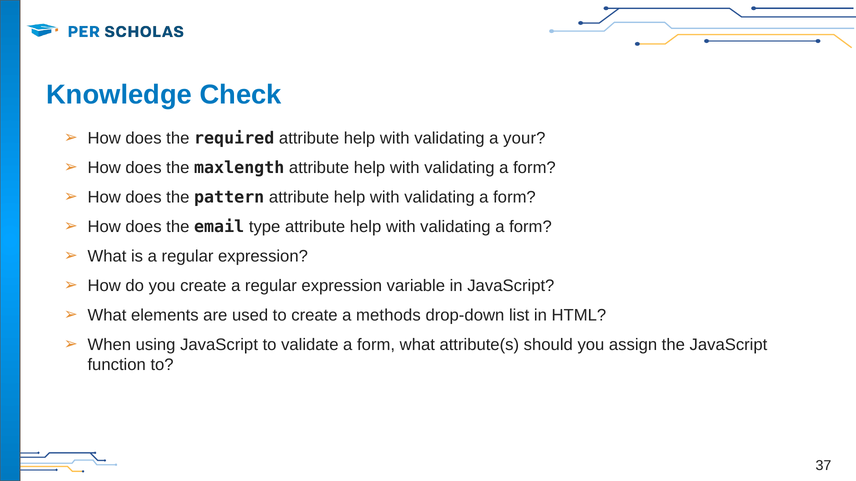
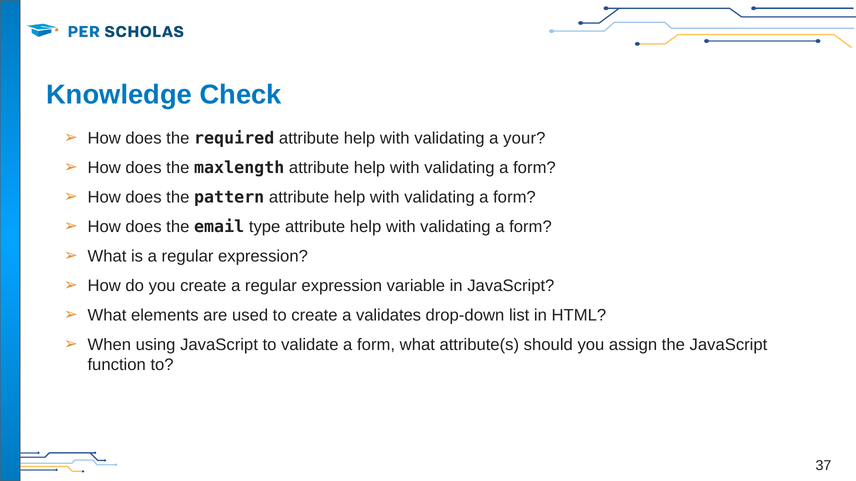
methods: methods -> validates
